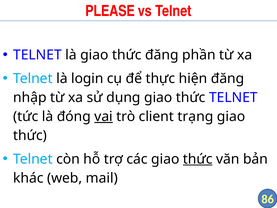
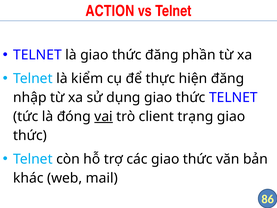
PLEASE: PLEASE -> ACTION
login: login -> kiểm
thức at (198, 159) underline: present -> none
